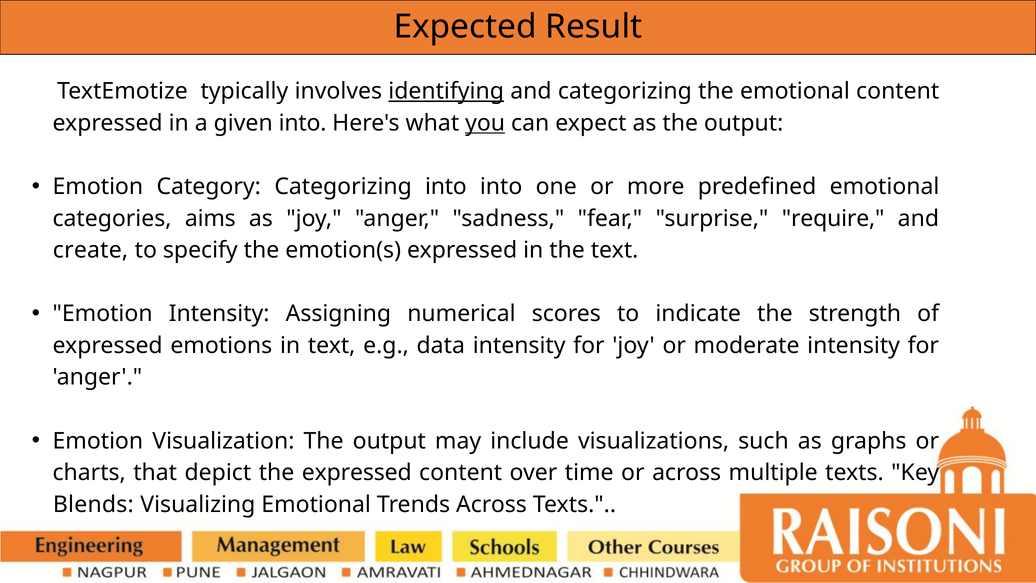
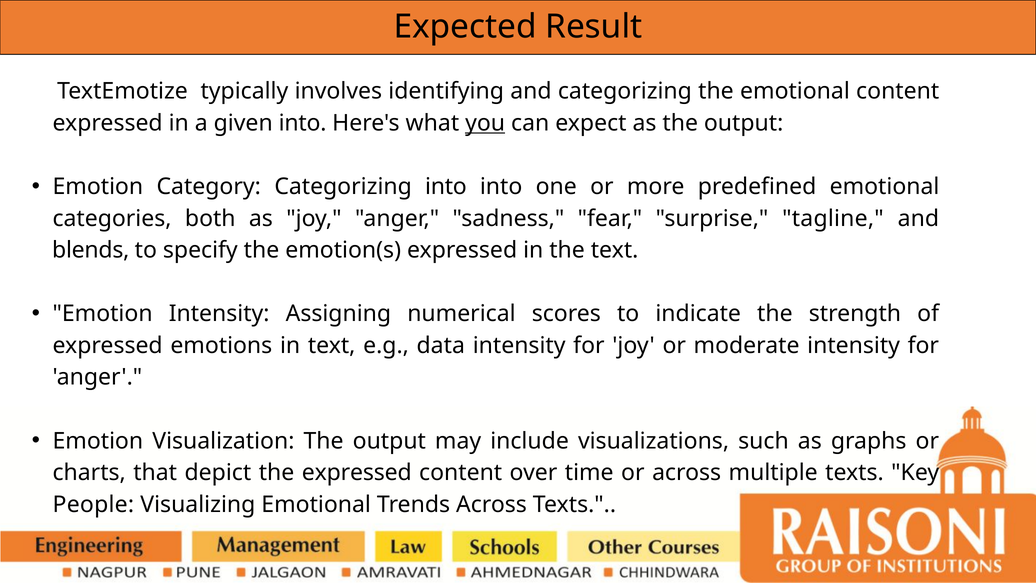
identifying underline: present -> none
aims: aims -> both
require: require -> tagline
create: create -> blends
Blends: Blends -> People
